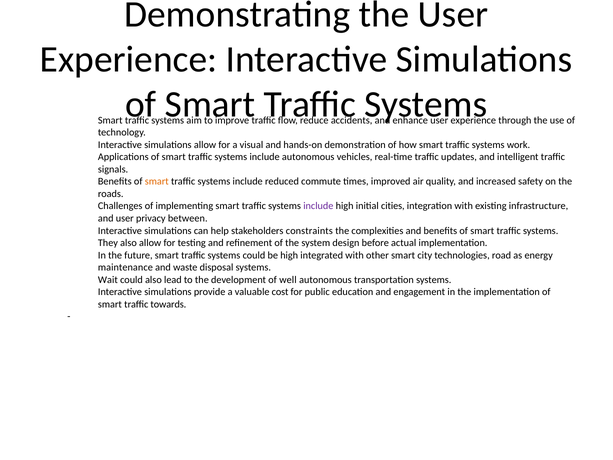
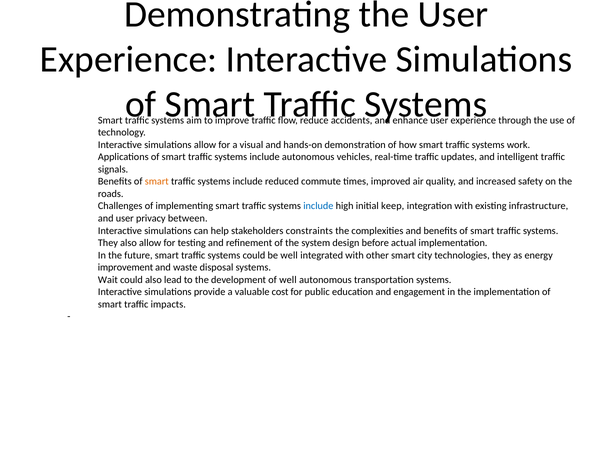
include at (318, 206) colour: purple -> blue
cities: cities -> keep
be high: high -> well
technologies road: road -> they
maintenance: maintenance -> improvement
towards: towards -> impacts
